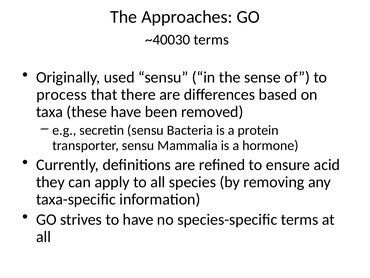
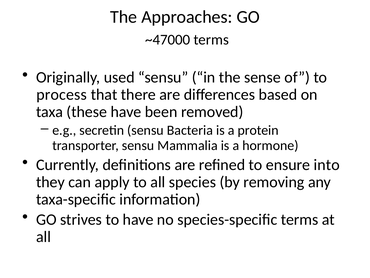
~40030: ~40030 -> ~47000
acid: acid -> into
